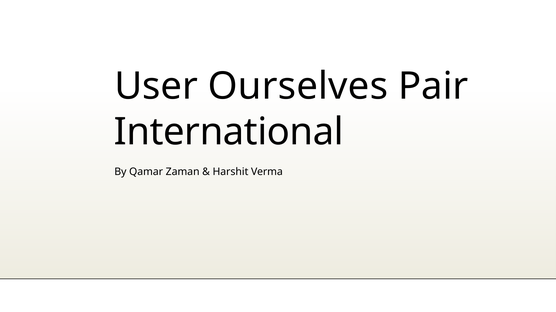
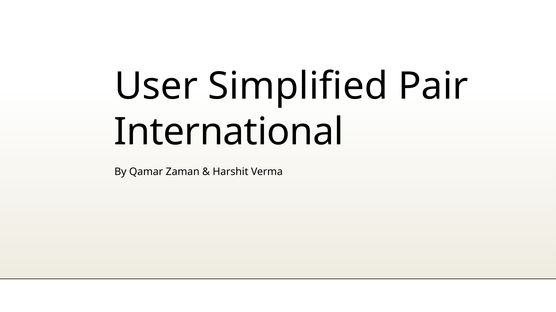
Ourselves: Ourselves -> Simplified
